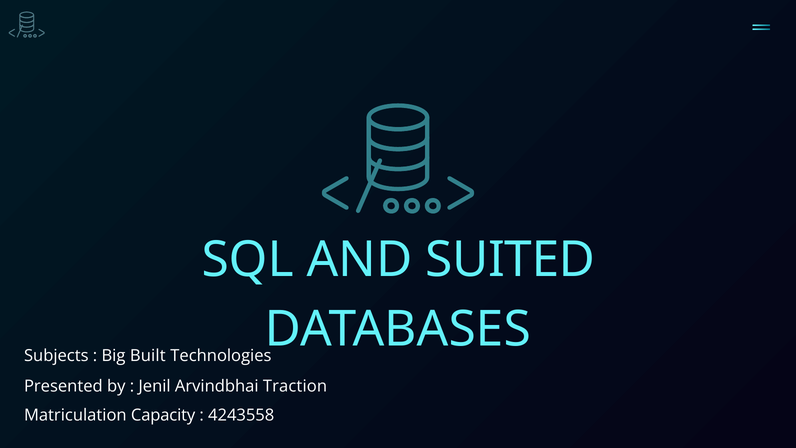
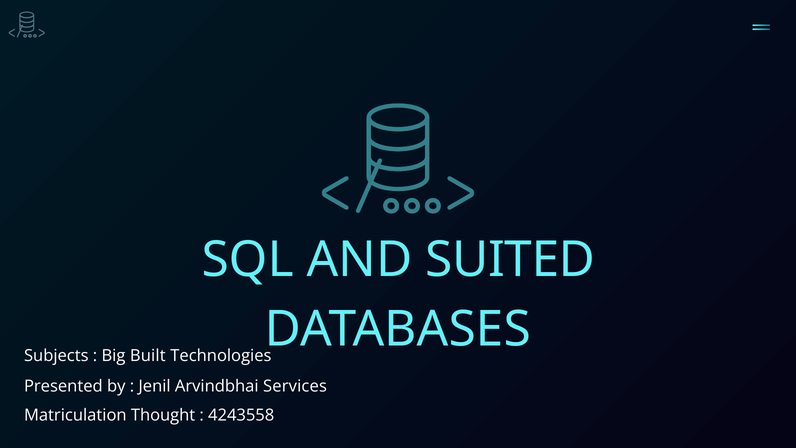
Traction: Traction -> Services
Capacity: Capacity -> Thought
